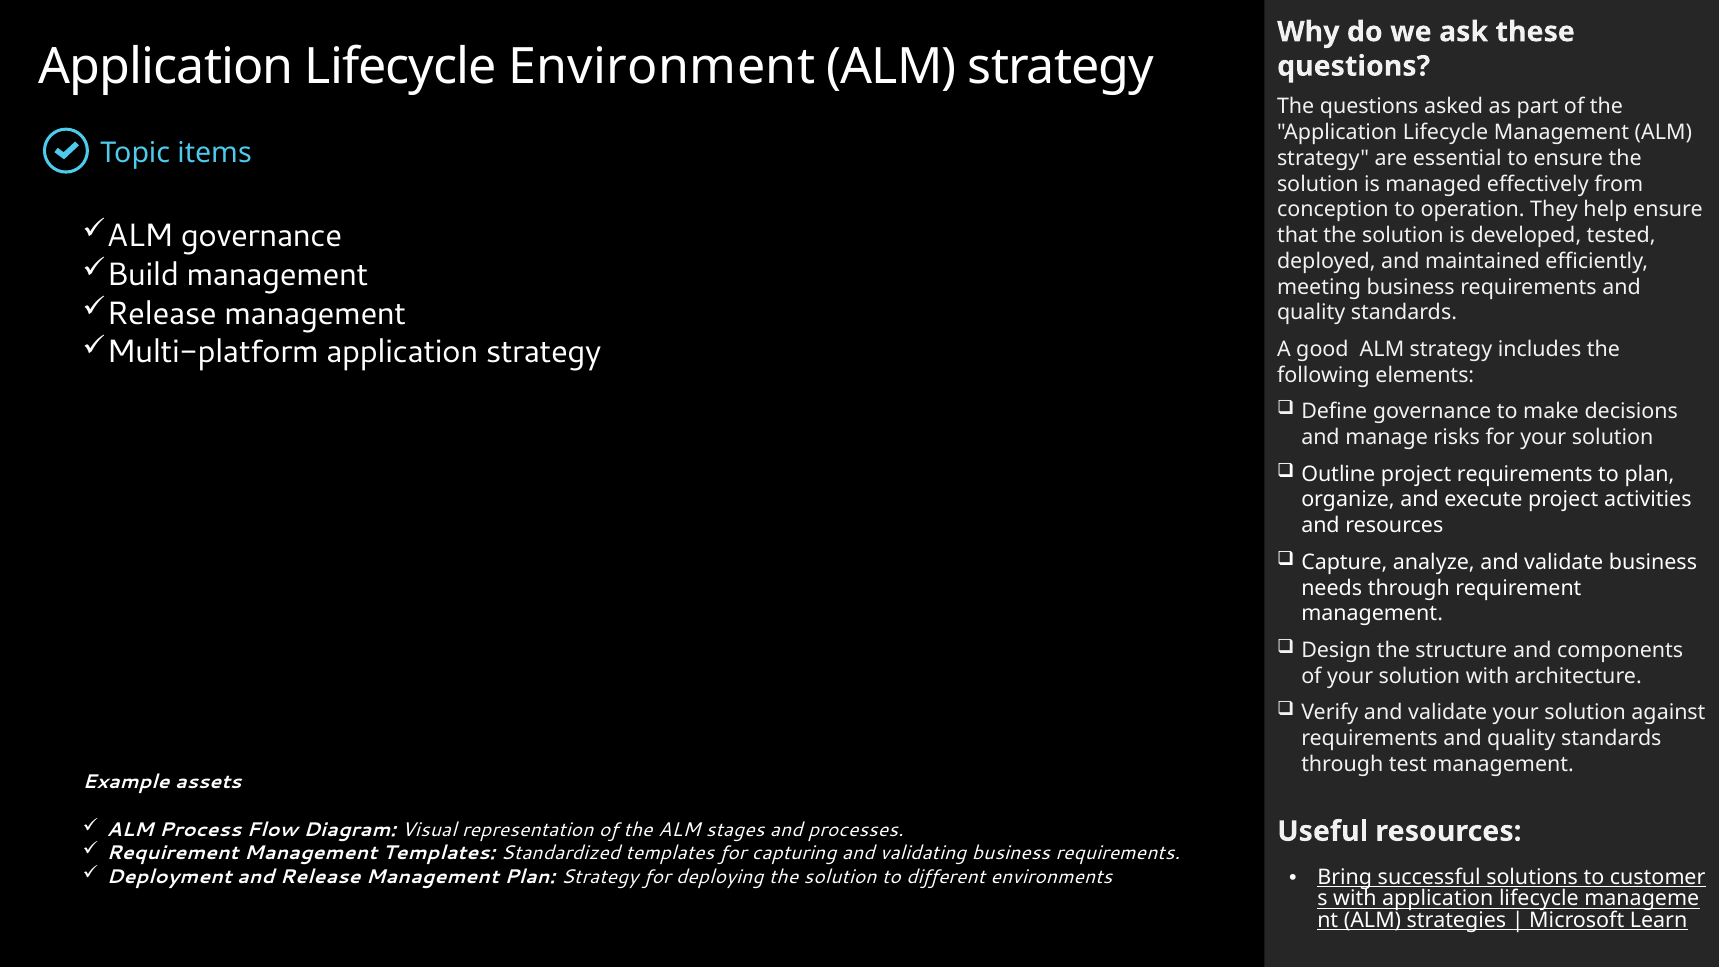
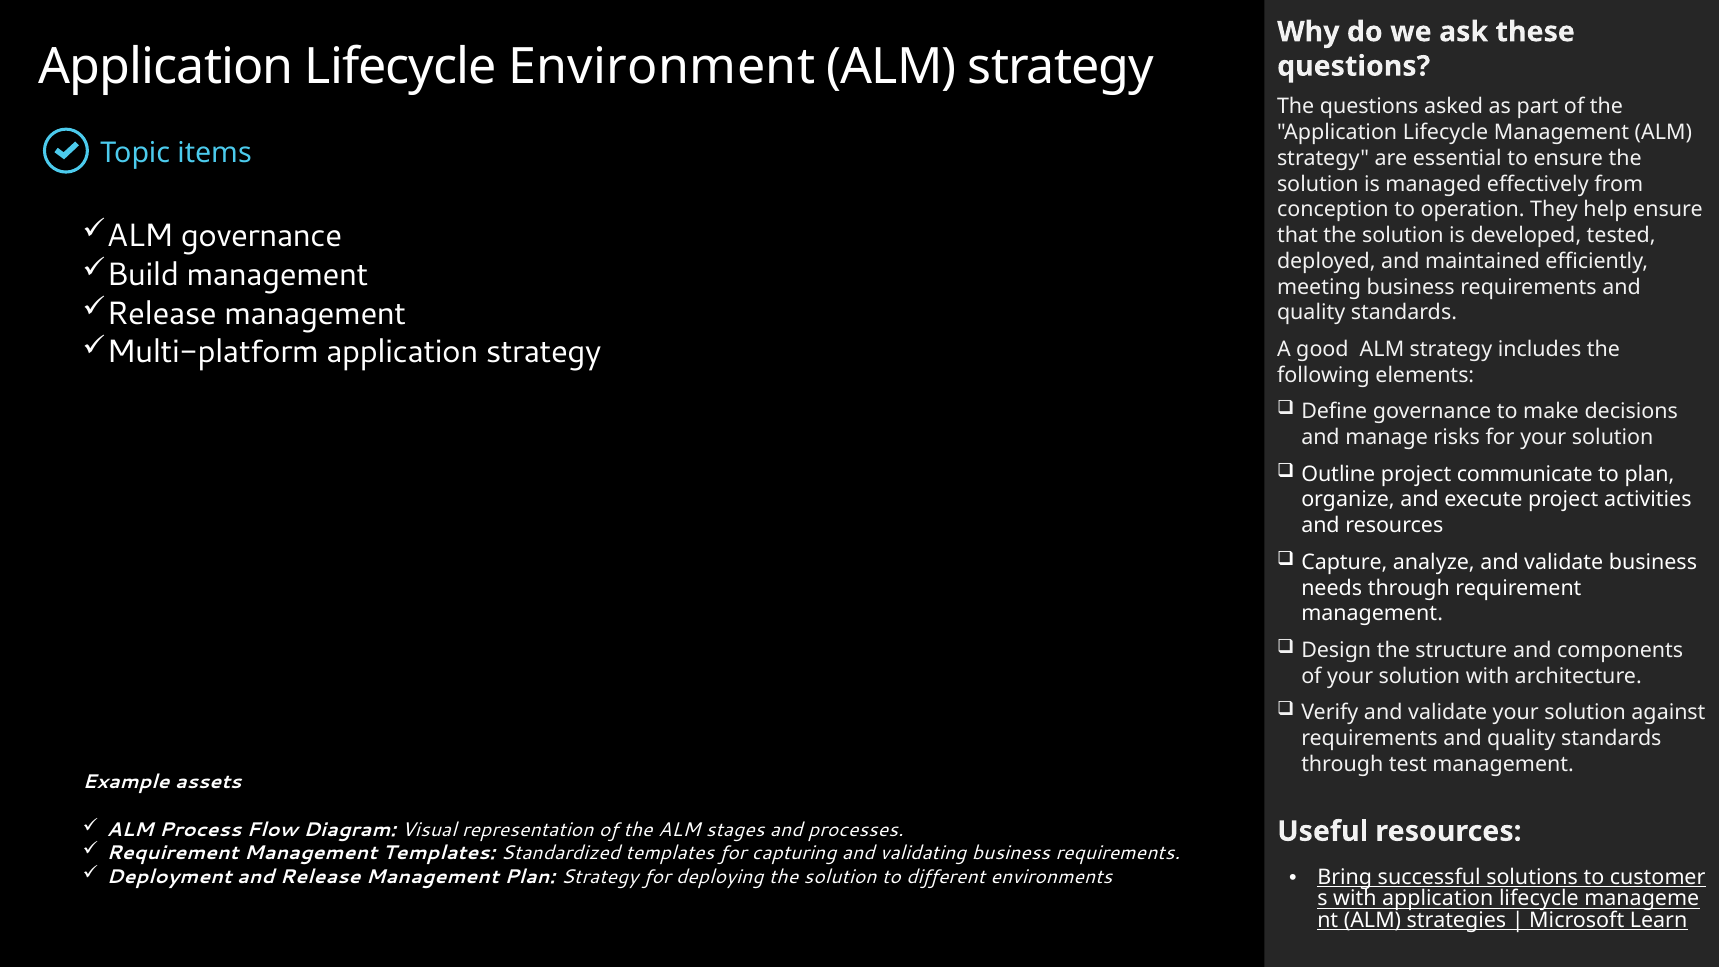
project requirements: requirements -> communicate
